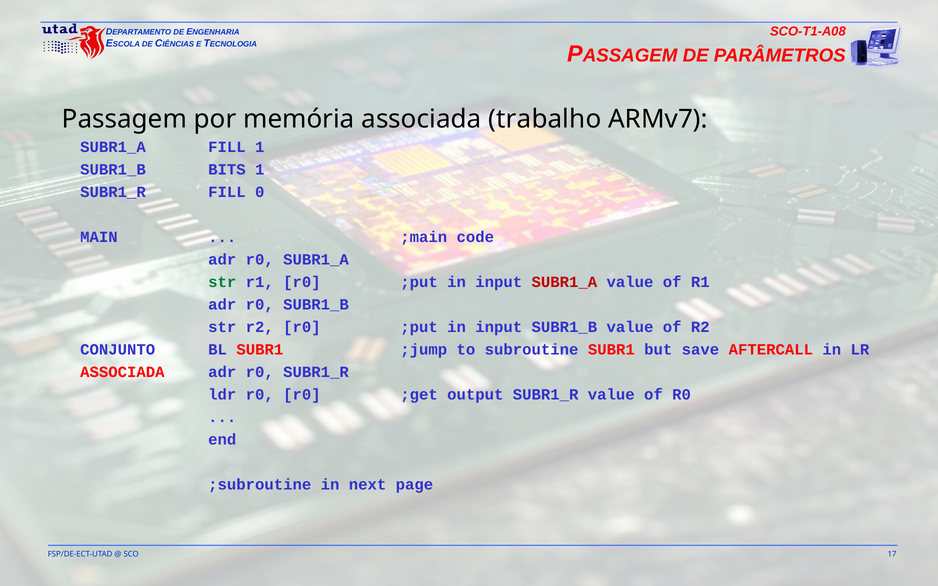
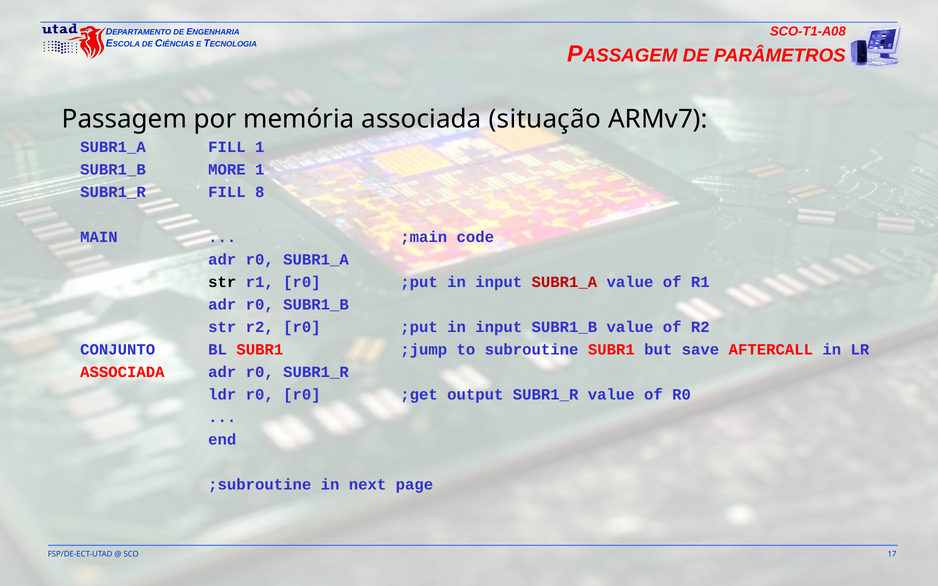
trabalho: trabalho -> situação
BITS: BITS -> MORE
0: 0 -> 8
str at (222, 282) colour: green -> black
